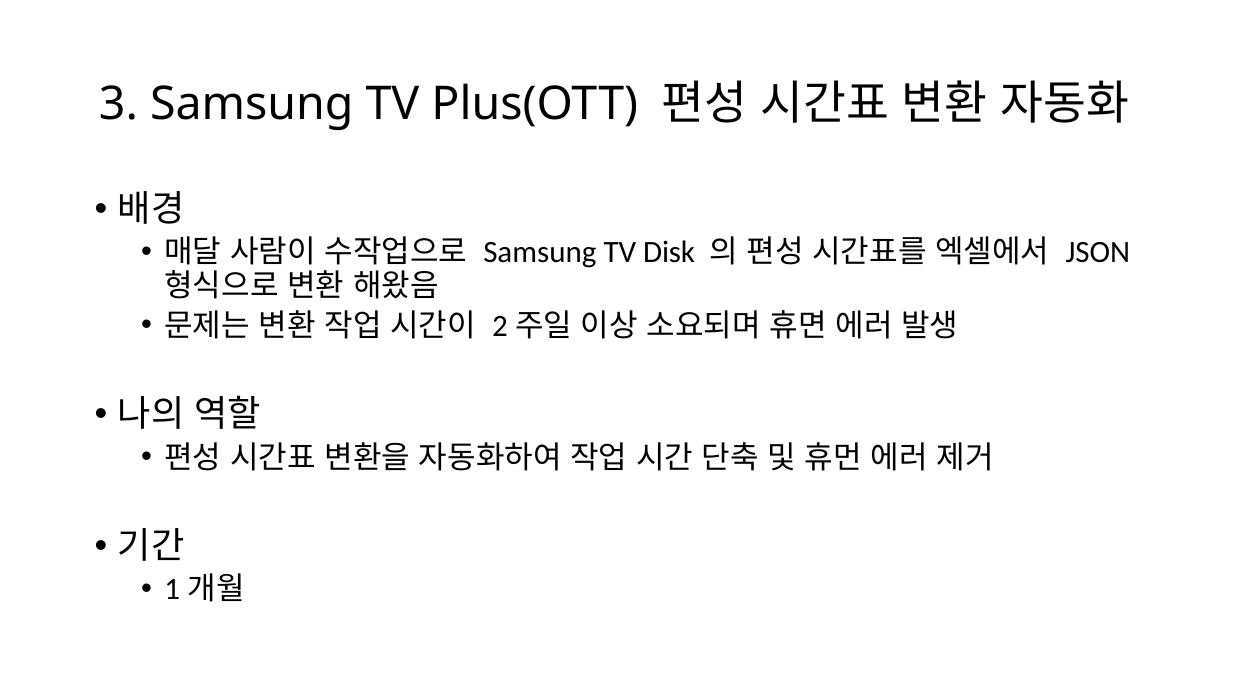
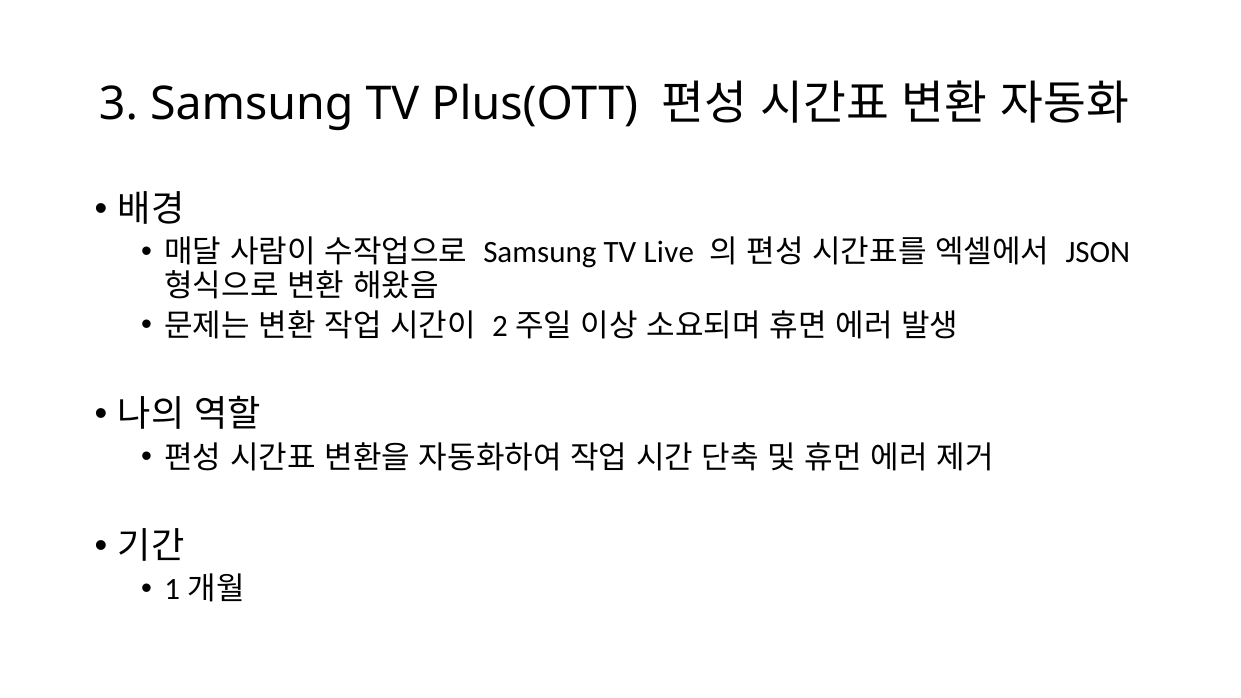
Disk: Disk -> Live
